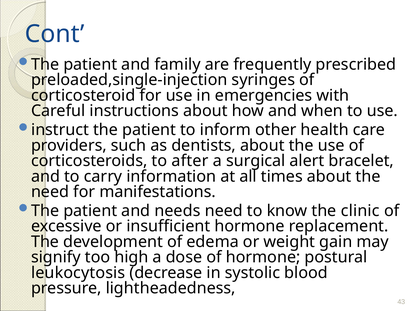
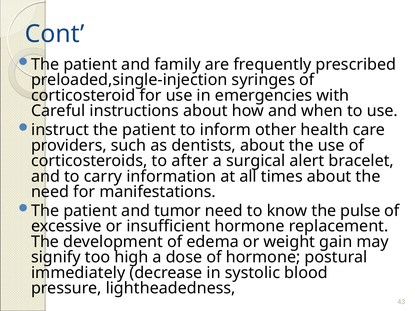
needs: needs -> tumor
clinic: clinic -> pulse
leukocytosis: leukocytosis -> immediately
